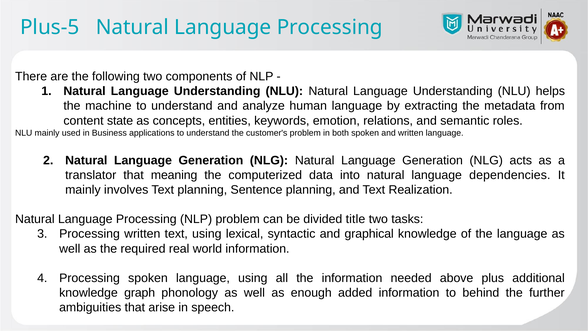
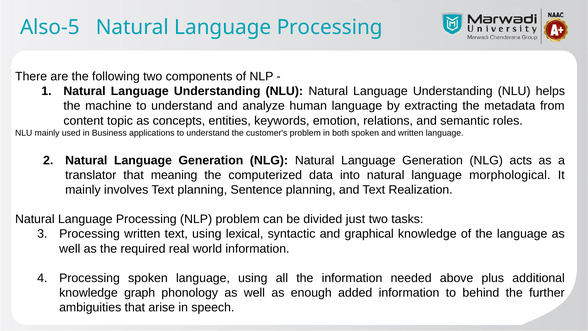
Plus-5: Plus-5 -> Also-5
state: state -> topic
dependencies: dependencies -> morphological
title: title -> just
